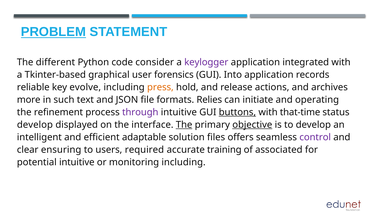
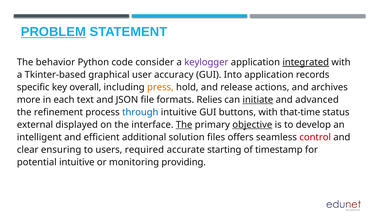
different: different -> behavior
integrated underline: none -> present
forensics: forensics -> accuracy
reliable: reliable -> specific
evolve: evolve -> overall
such: such -> each
initiate underline: none -> present
operating: operating -> advanced
through colour: purple -> blue
buttons underline: present -> none
develop at (35, 125): develop -> external
adaptable: adaptable -> additional
control colour: purple -> red
training: training -> starting
associated: associated -> timestamp
monitoring including: including -> providing
